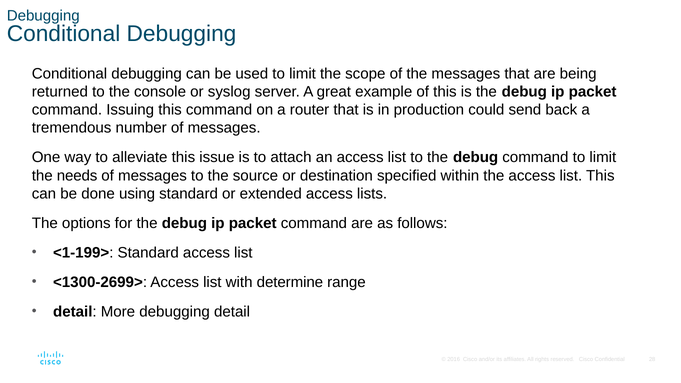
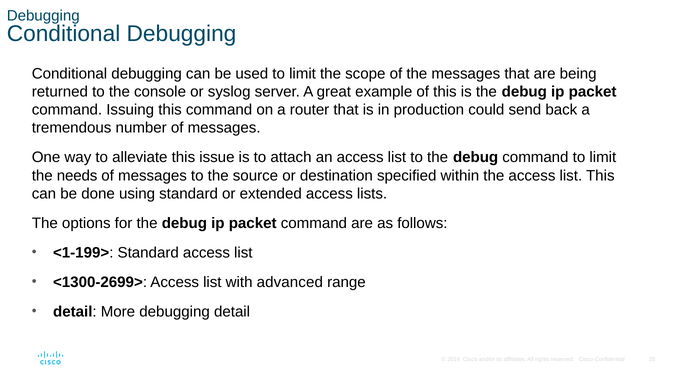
determine: determine -> advanced
